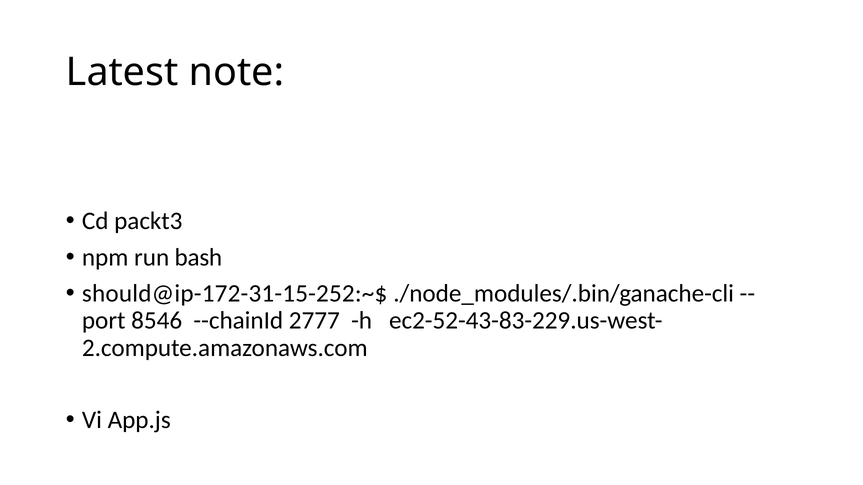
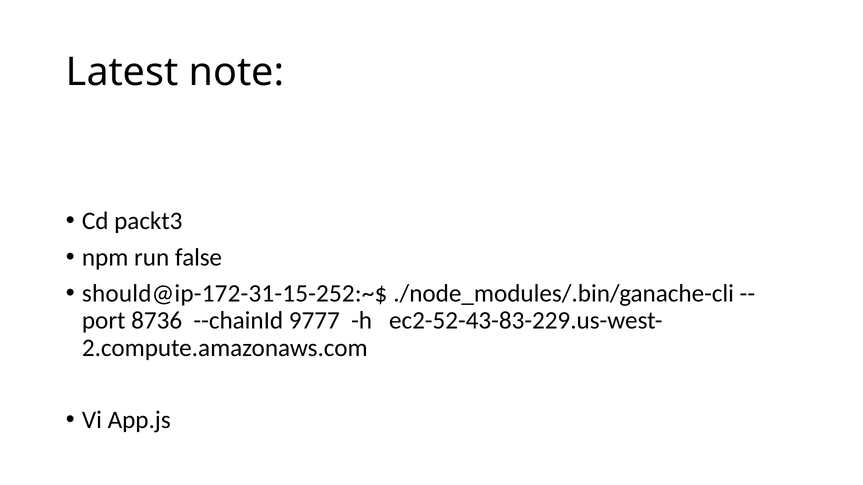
bash: bash -> false
8546: 8546 -> 8736
2777: 2777 -> 9777
